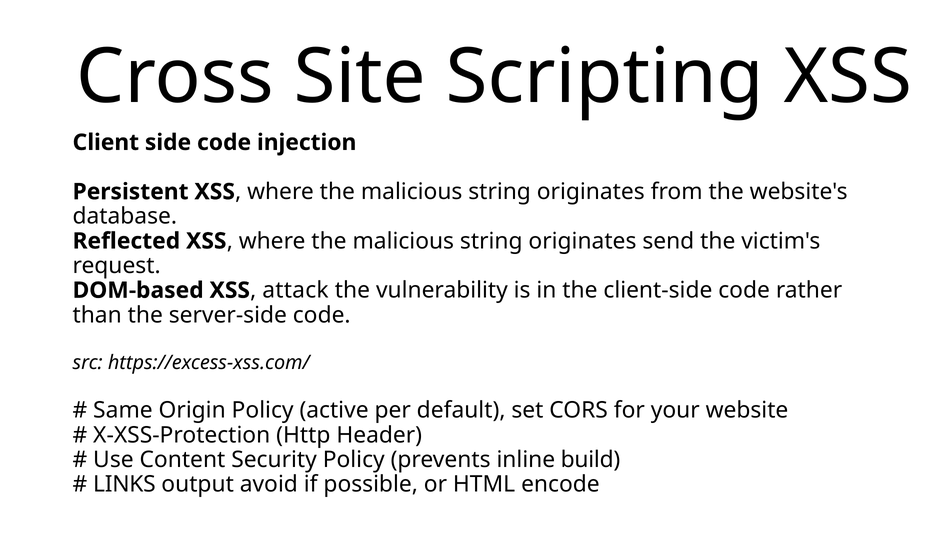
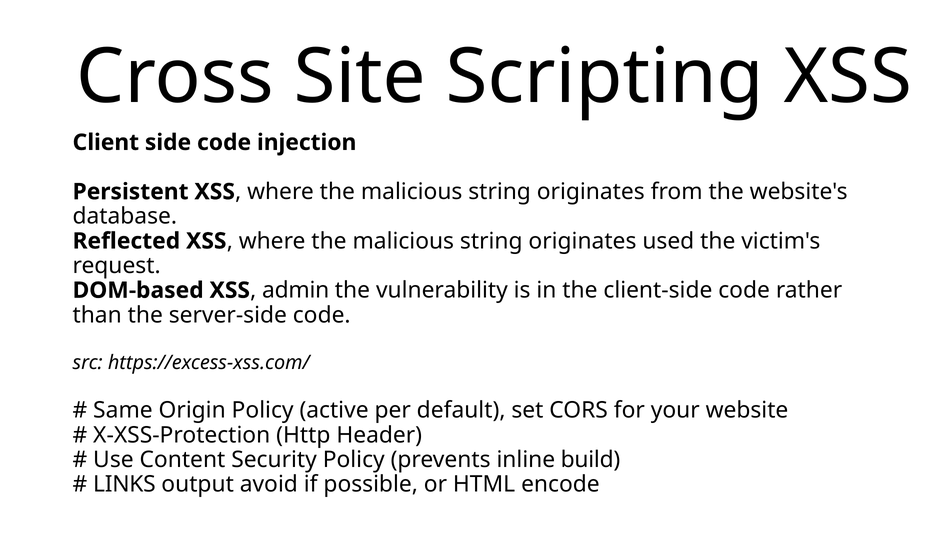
send: send -> used
attack: attack -> admin
